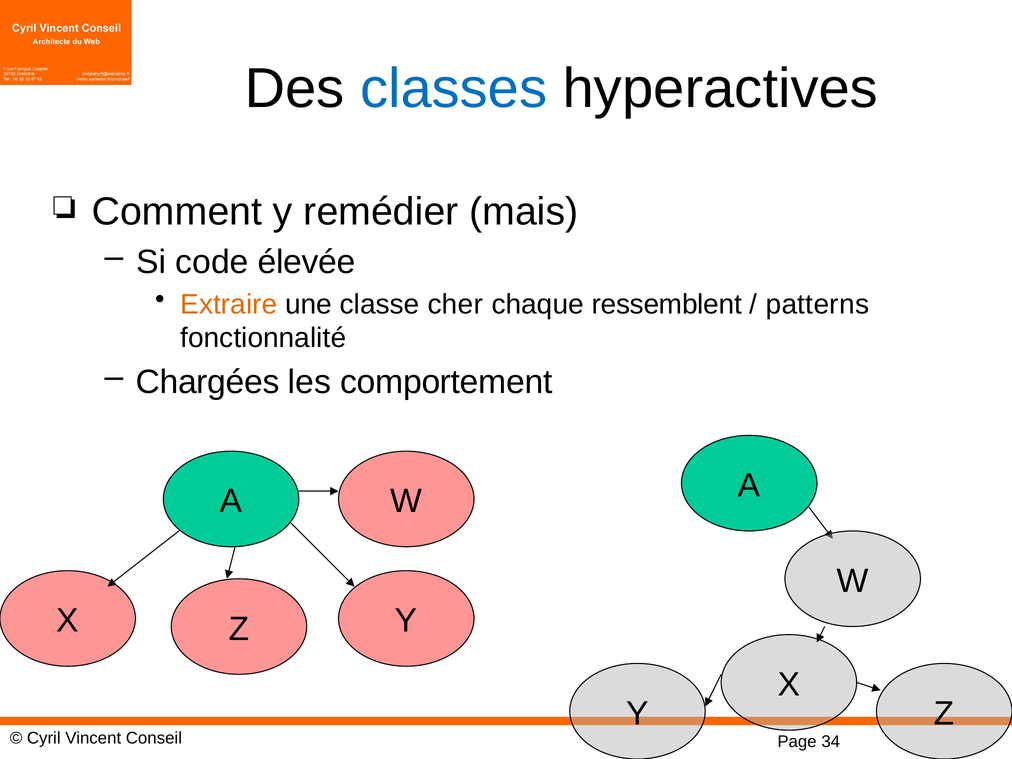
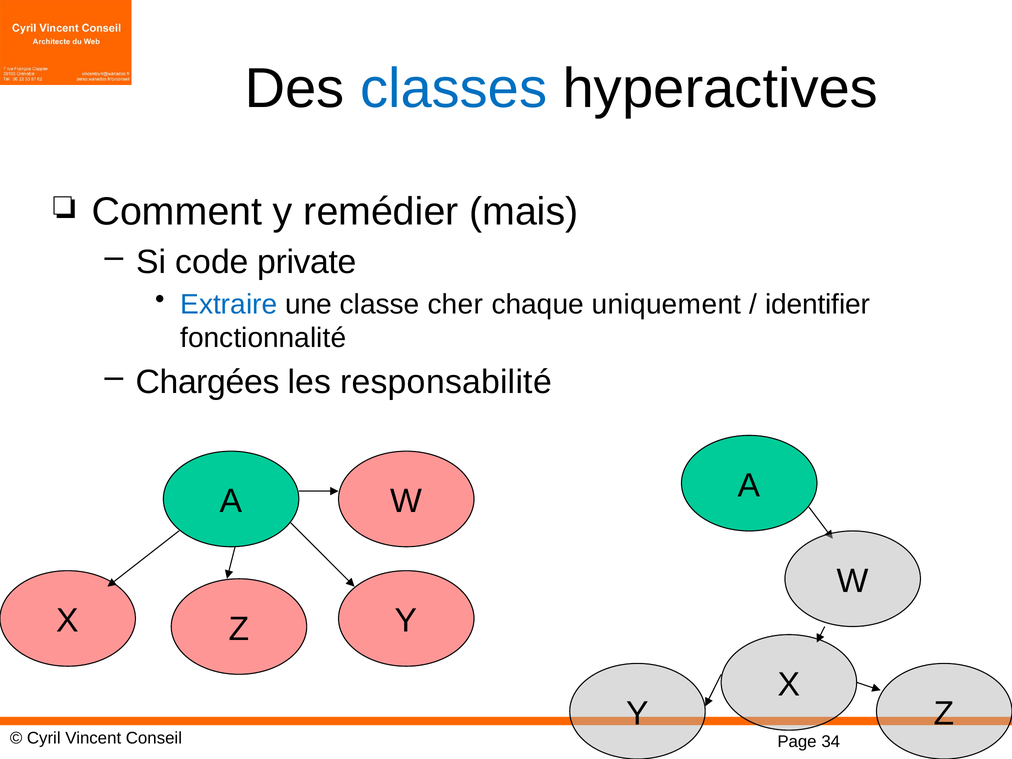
élevée: élevée -> private
Extraire colour: orange -> blue
ressemblent: ressemblent -> uniquement
patterns: patterns -> identifier
comportement: comportement -> responsabilité
